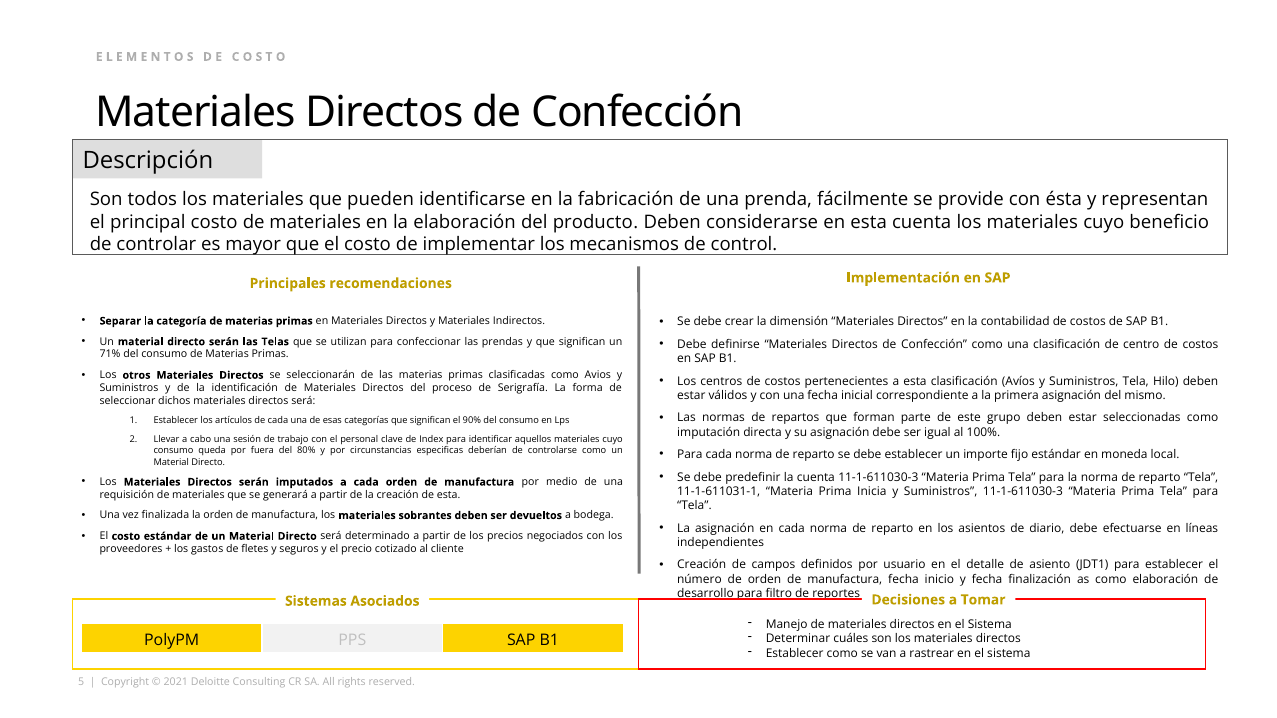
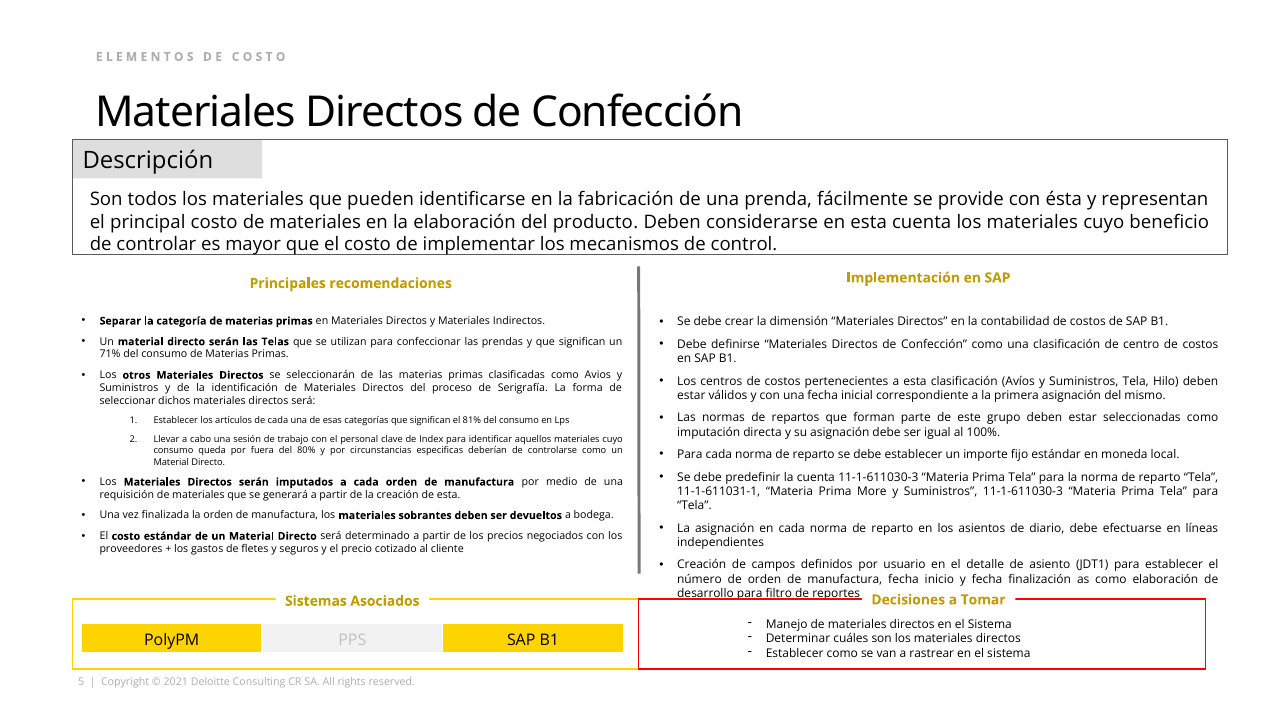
90%: 90% -> 81%
Inicia: Inicia -> More
